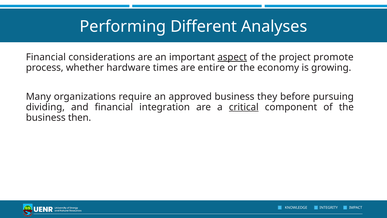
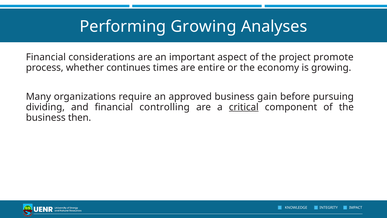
Performing Different: Different -> Growing
aspect underline: present -> none
hardware: hardware -> continues
they: they -> gain
integration: integration -> controlling
